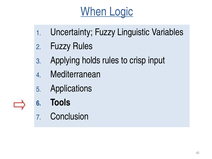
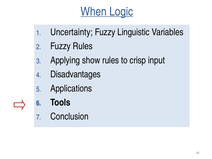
holds: holds -> show
Mediterranean: Mediterranean -> Disadvantages
